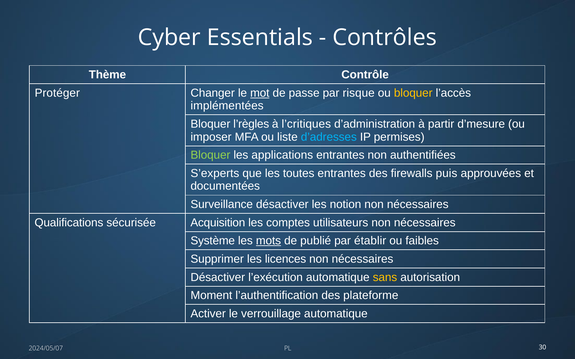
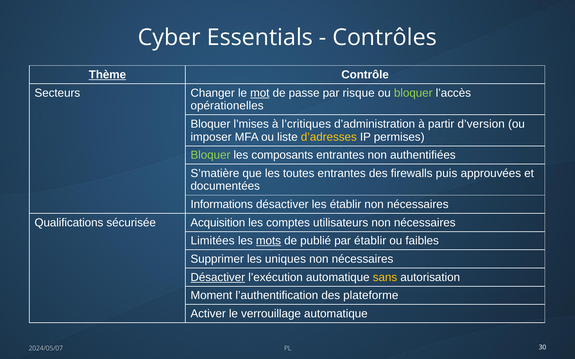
Thème underline: none -> present
Protéger: Protéger -> Secteurs
bloquer at (413, 93) colour: yellow -> light green
implémentées: implémentées -> opérationelles
l’règles: l’règles -> l’mises
d’mesure: d’mesure -> d’version
d’adresses colour: light blue -> yellow
applications: applications -> composants
S’experts: S’experts -> S’matière
Surveillance: Surveillance -> Informations
les notion: notion -> établir
Système: Système -> Limitées
licences: licences -> uniques
Désactiver at (218, 278) underline: none -> present
